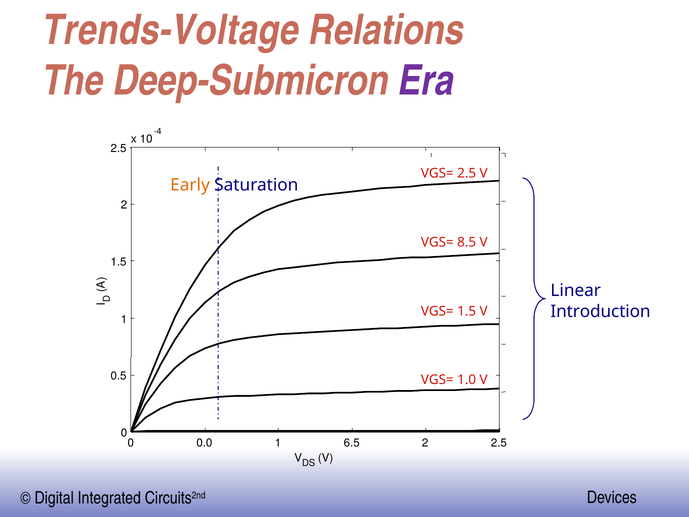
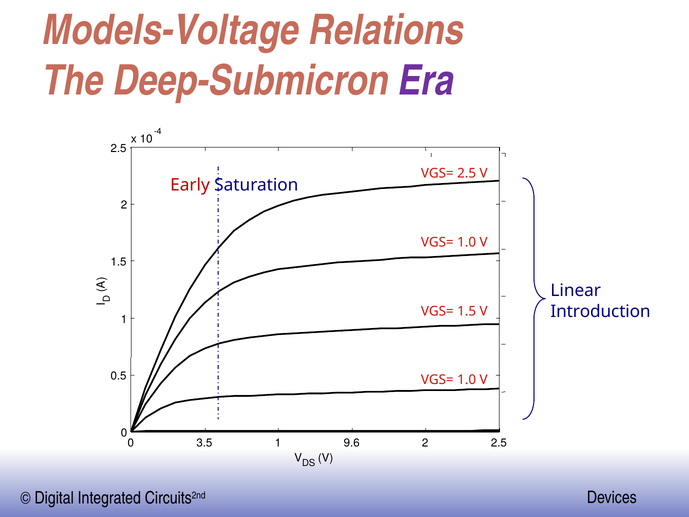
Trends-Voltage: Trends-Voltage -> Models-Voltage
Early colour: orange -> red
8.5 at (467, 242): 8.5 -> 1.0
0.0: 0.0 -> 3.5
6.5: 6.5 -> 9.6
